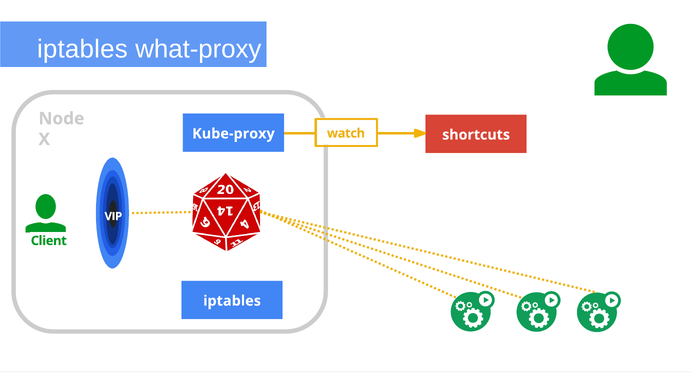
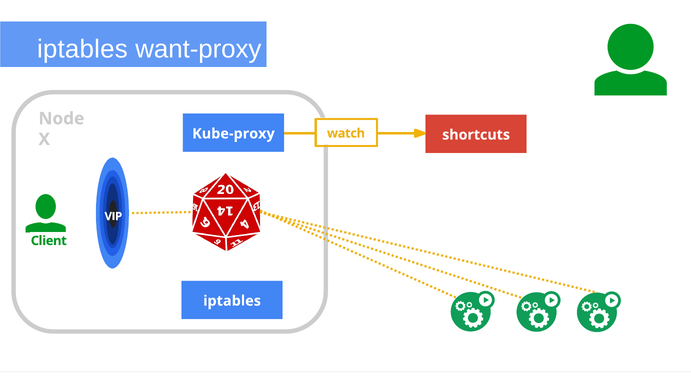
what-proxy: what-proxy -> want-proxy
